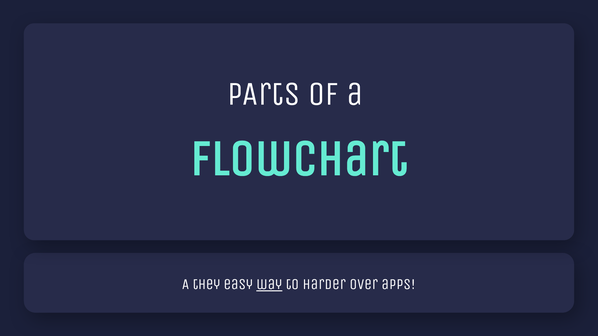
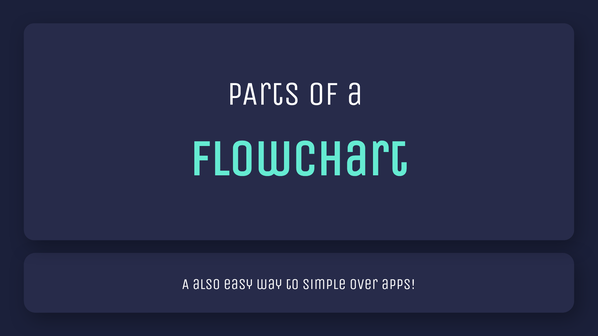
they: they -> also
way underline: present -> none
harder: harder -> simple
